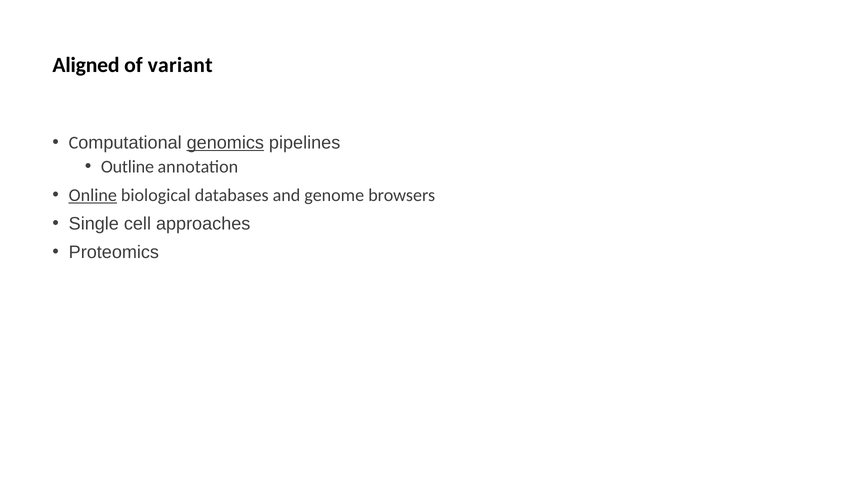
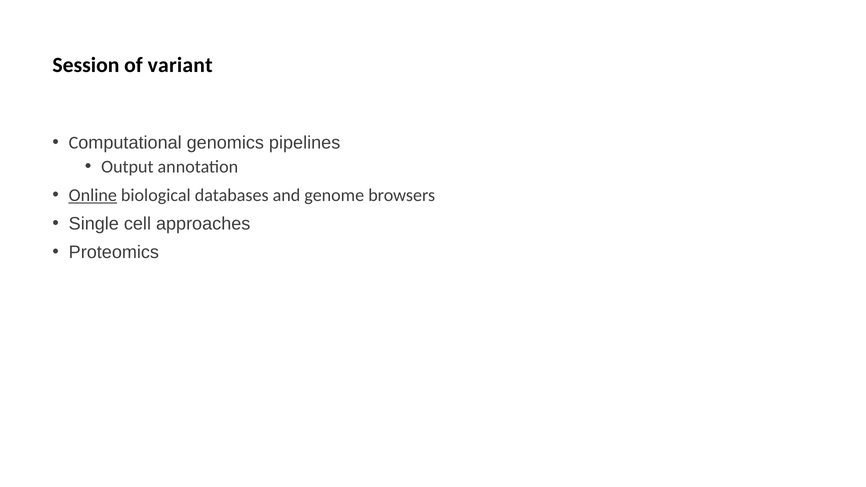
Aligned: Aligned -> Session
genomics underline: present -> none
Outline: Outline -> Output
